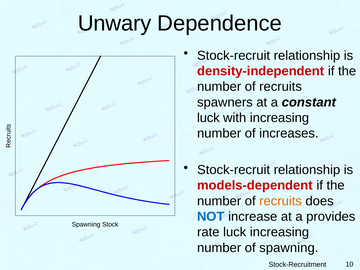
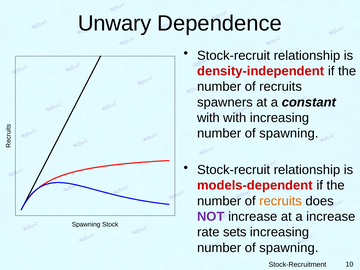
luck at (208, 118): luck -> with
increases at (289, 133): increases -> spawning
NOT colour: blue -> purple
a provides: provides -> increase
rate luck: luck -> sets
